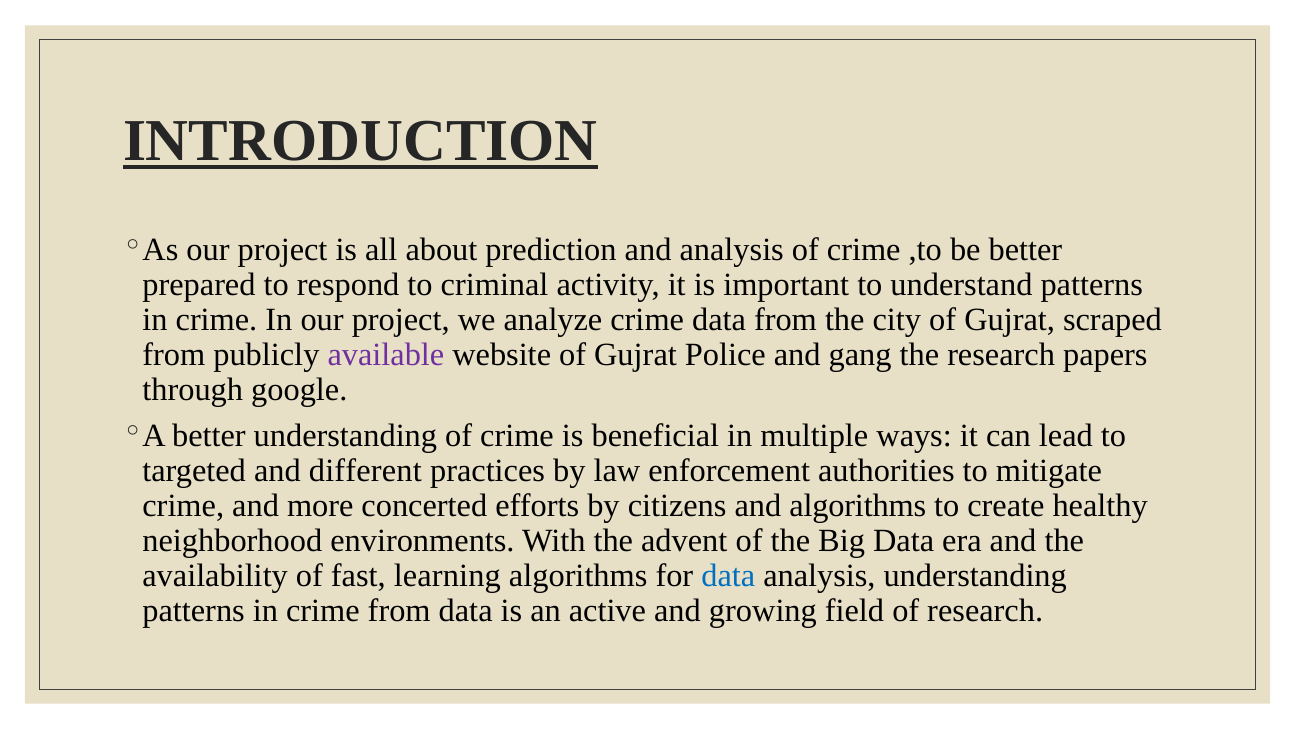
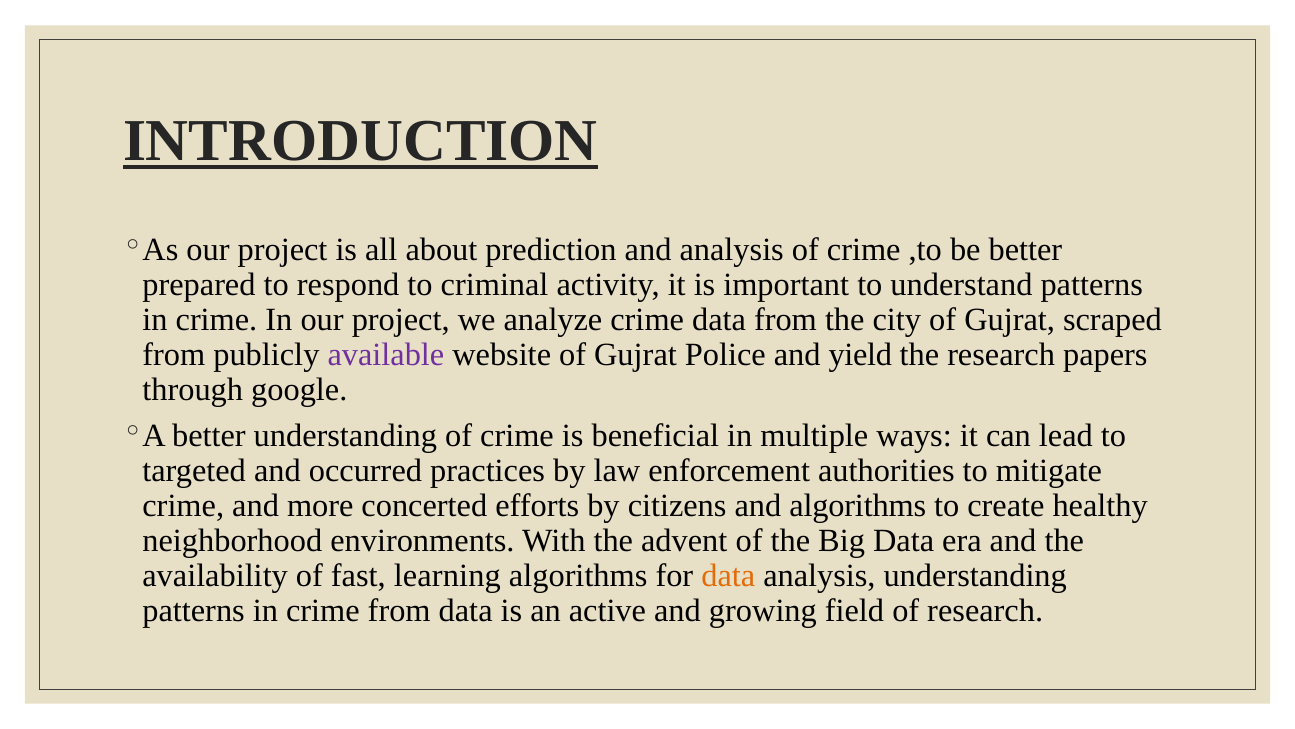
gang: gang -> yield
different: different -> occurred
data at (728, 575) colour: blue -> orange
